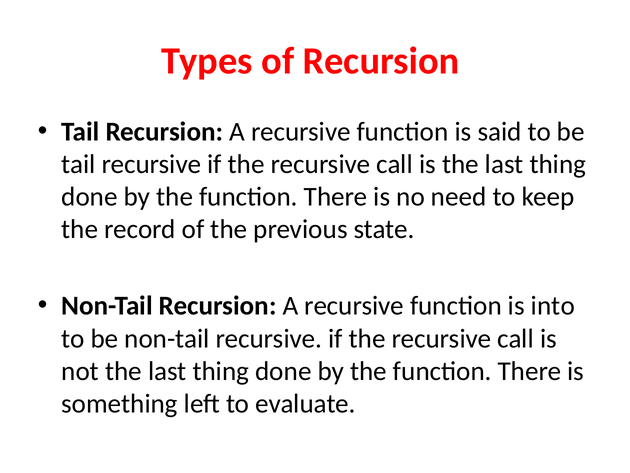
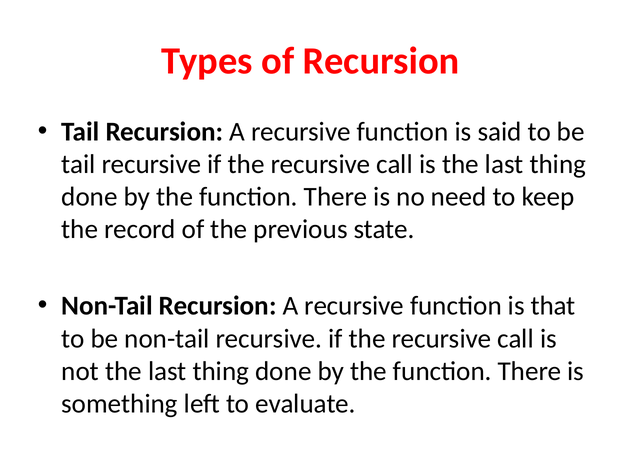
into: into -> that
